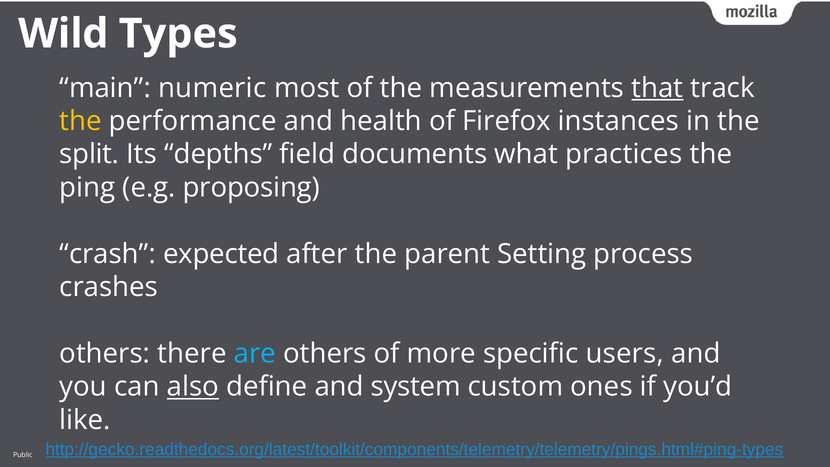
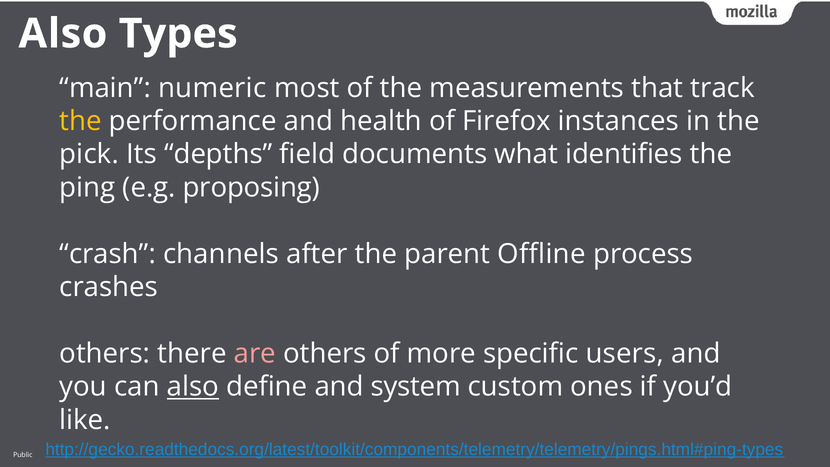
Wild at (63, 34): Wild -> Also
that underline: present -> none
split: split -> pick
practices: practices -> identifies
expected: expected -> channels
Setting: Setting -> Offline
are colour: light blue -> pink
